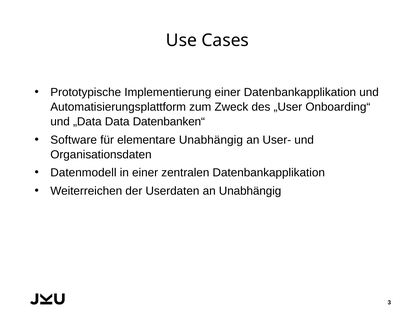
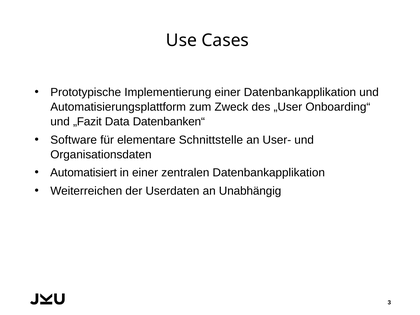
„Data: „Data -> „Fazit
elementare Unabhängig: Unabhängig -> Schnittstelle
Datenmodell: Datenmodell -> Automatisiert
